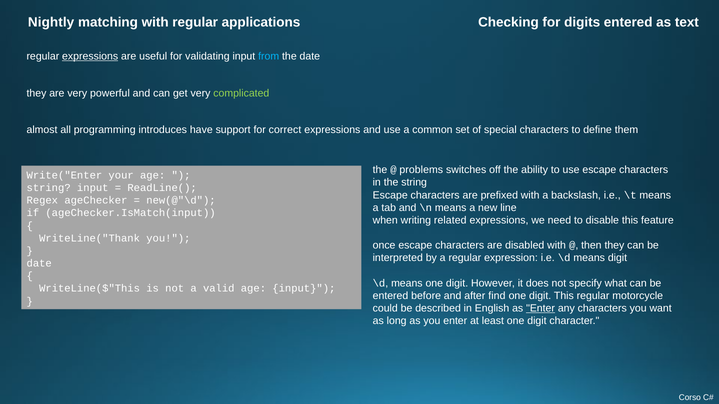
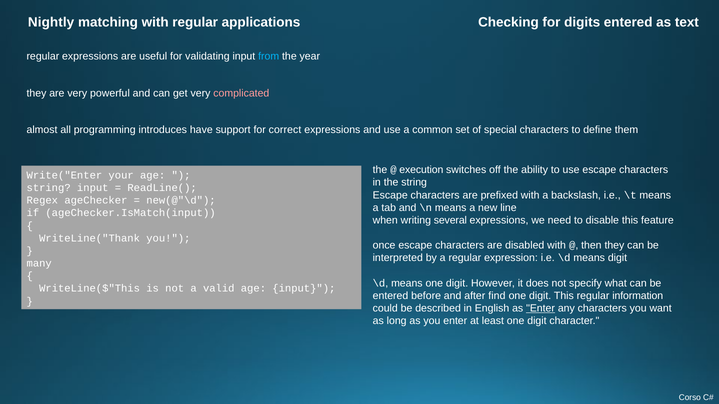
expressions at (90, 56) underline: present -> none
the date: date -> year
complicated colour: light green -> pink
problems: problems -> execution
related: related -> several
date at (39, 264): date -> many
motorcycle: motorcycle -> information
